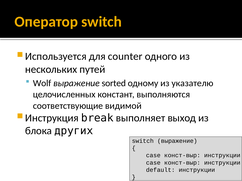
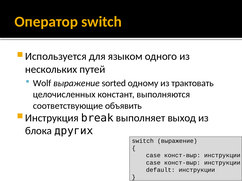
counter: counter -> языком
указателю: указателю -> трактовать
видимой: видимой -> объявить
